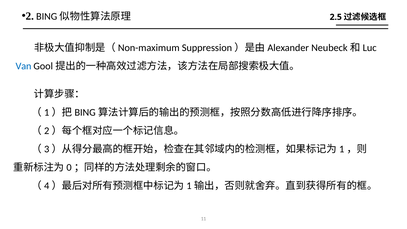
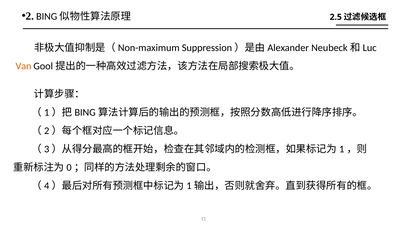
Van colour: blue -> orange
